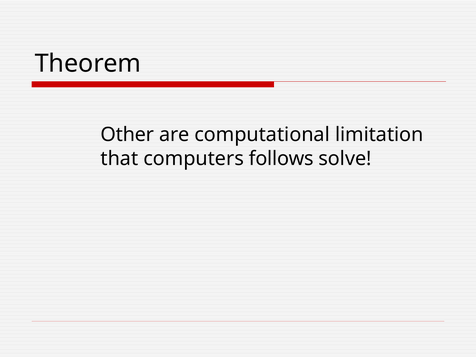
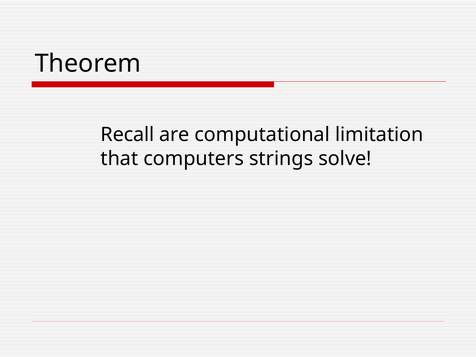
Other: Other -> Recall
follows: follows -> strings
